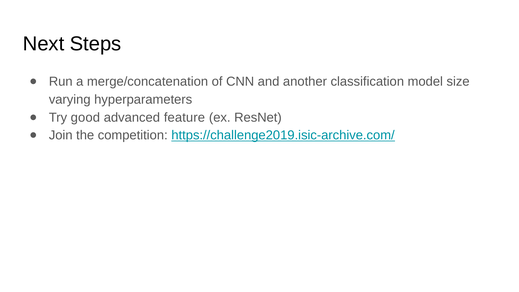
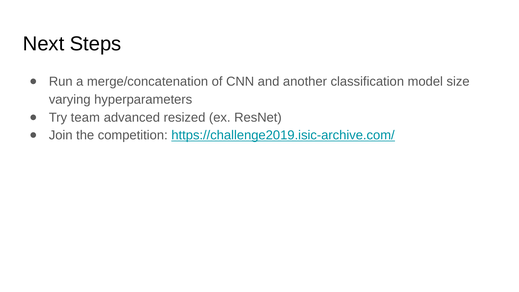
good: good -> team
feature: feature -> resized
